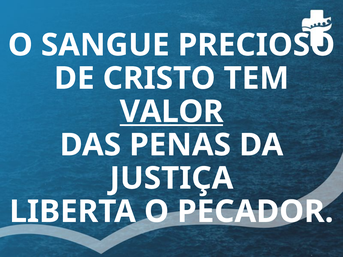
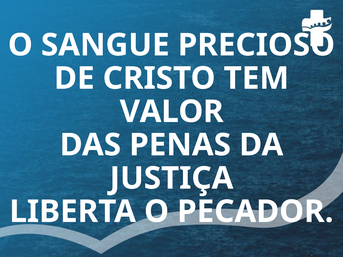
VALOR underline: present -> none
